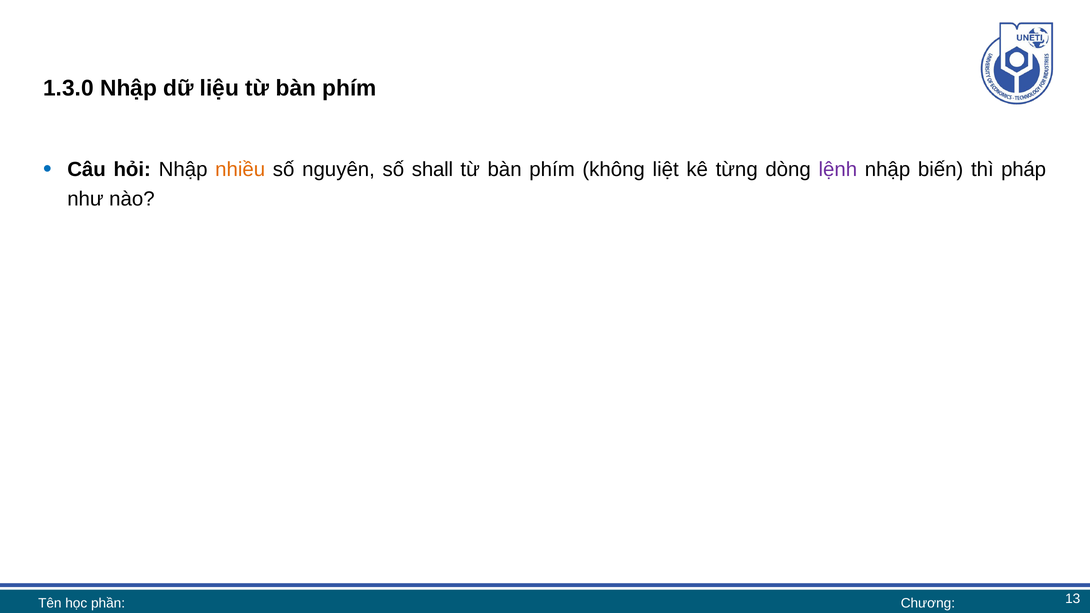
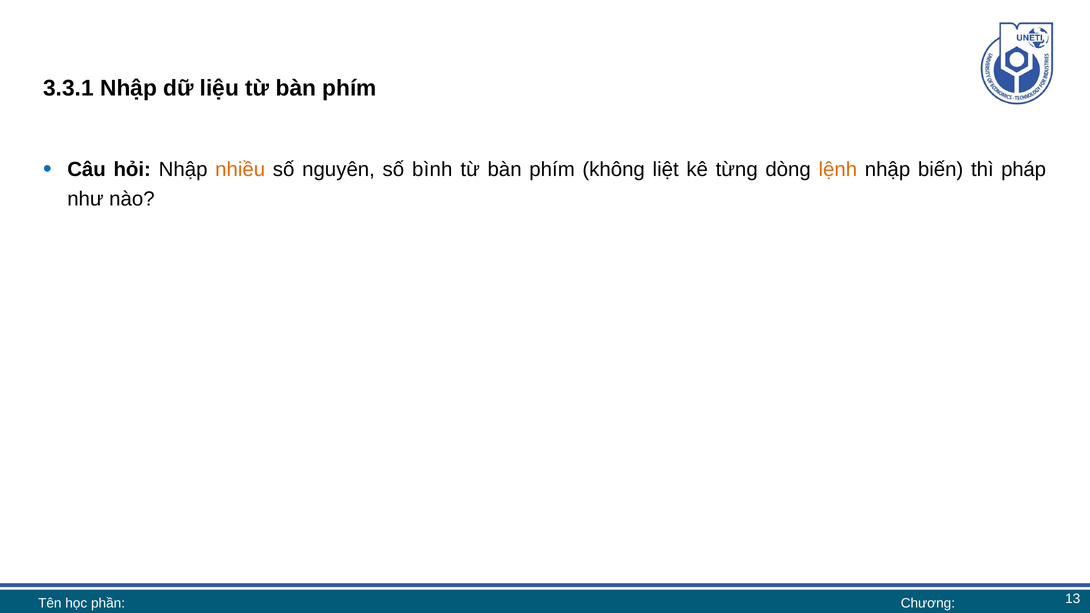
1.3.0: 1.3.0 -> 3.3.1
shall: shall -> bình
lệnh colour: purple -> orange
